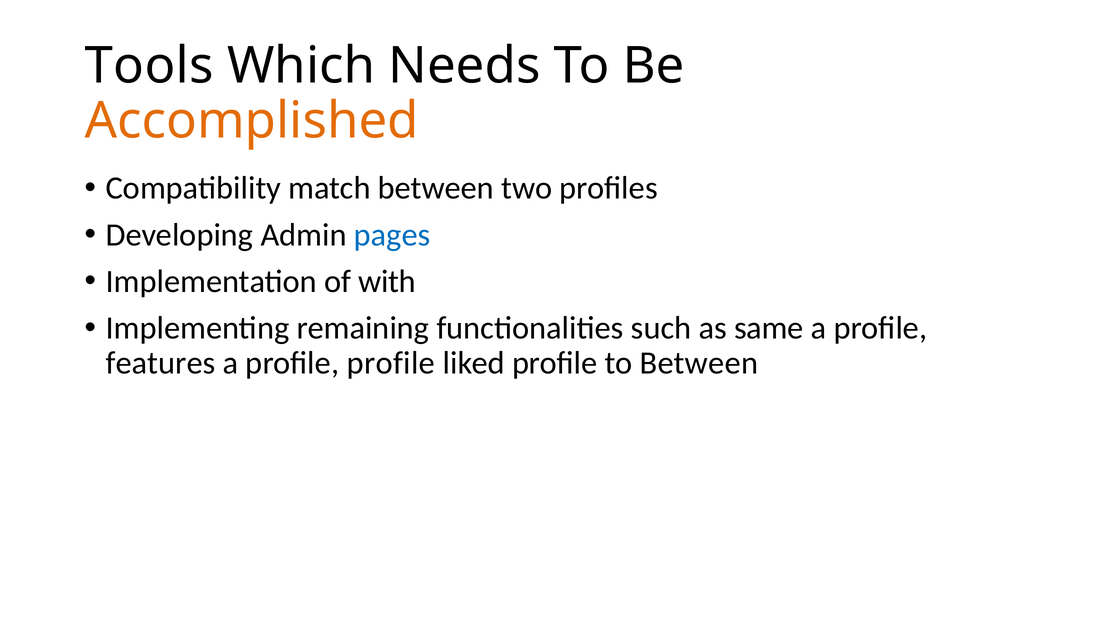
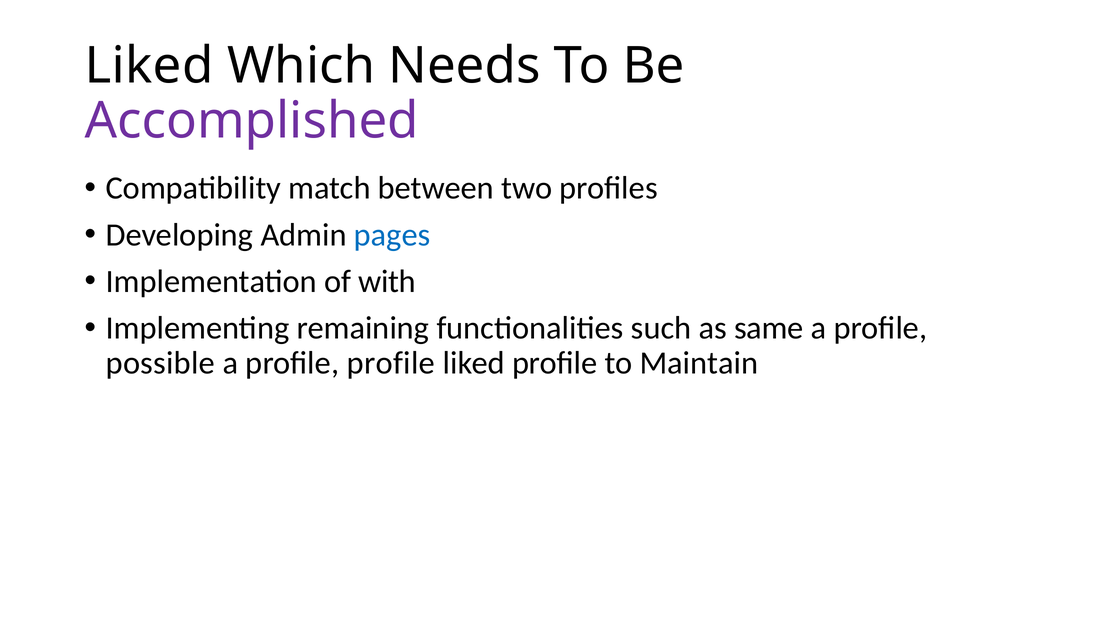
Tools at (149, 66): Tools -> Liked
Accomplished colour: orange -> purple
features: features -> possible
to Between: Between -> Maintain
